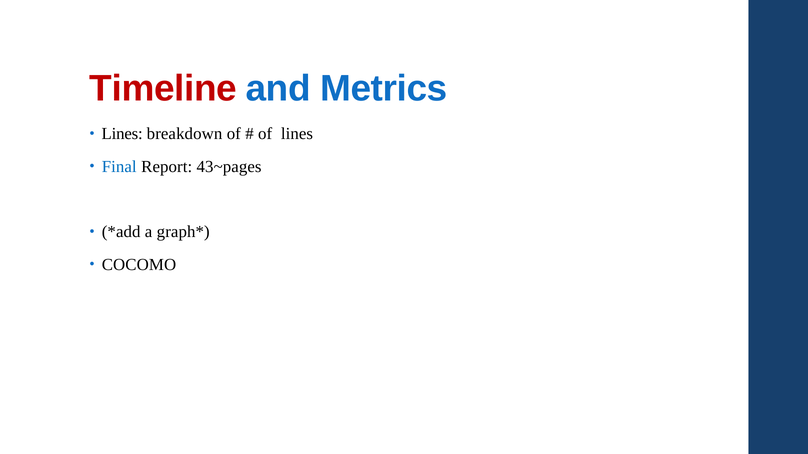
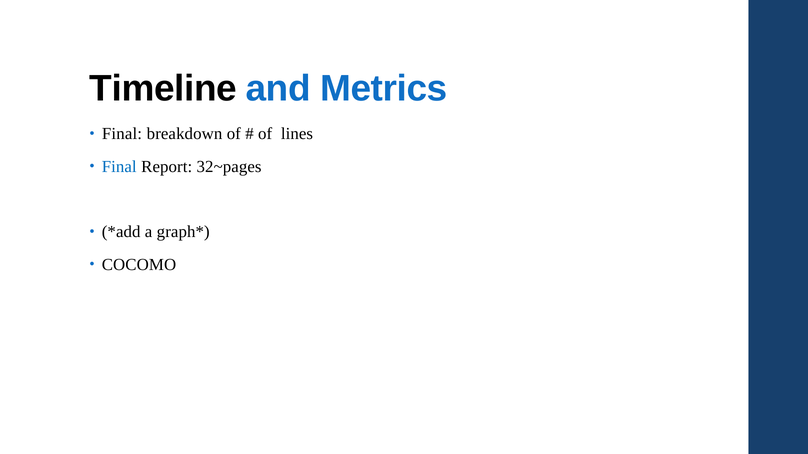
Timeline colour: red -> black
Lines at (122, 134): Lines -> Final
43~pages: 43~pages -> 32~pages
